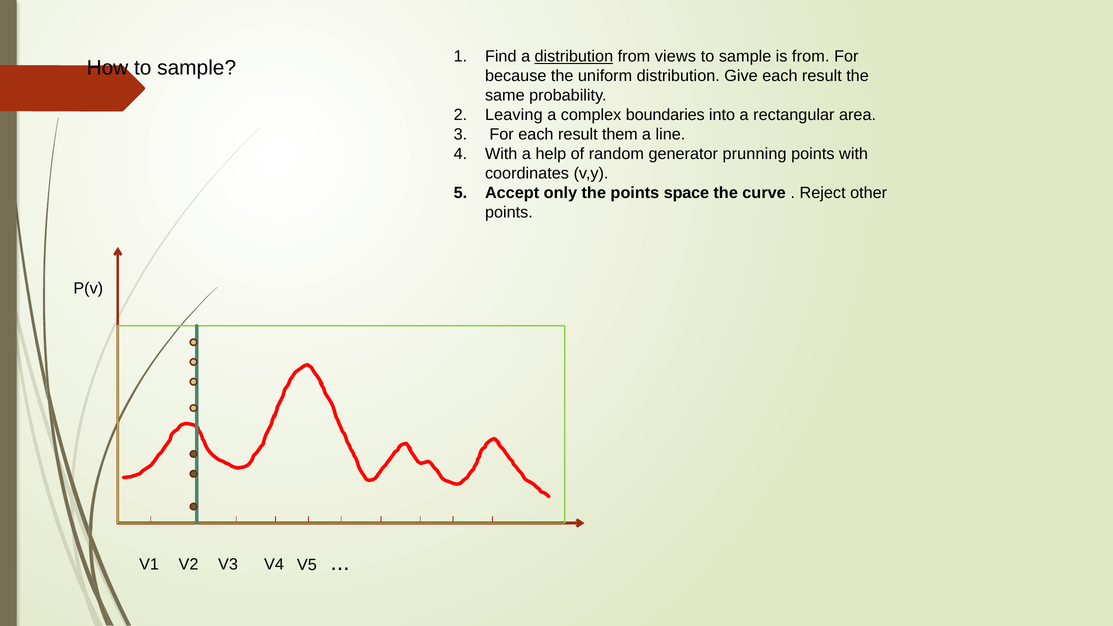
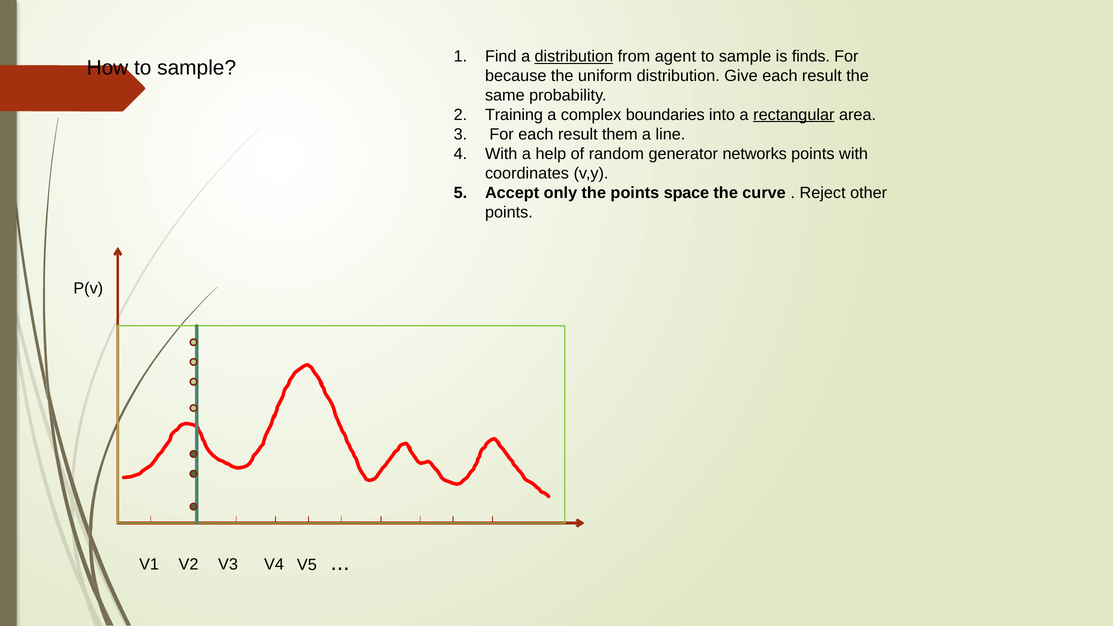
views: views -> agent
is from: from -> finds
Leaving: Leaving -> Training
rectangular underline: none -> present
prunning: prunning -> networks
